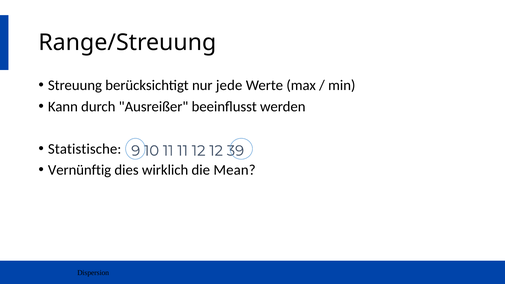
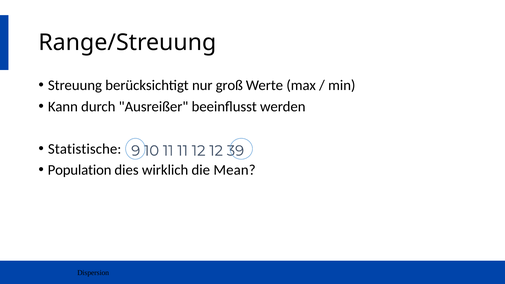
jede: jede -> groß
Vernünftig: Vernünftig -> Population
